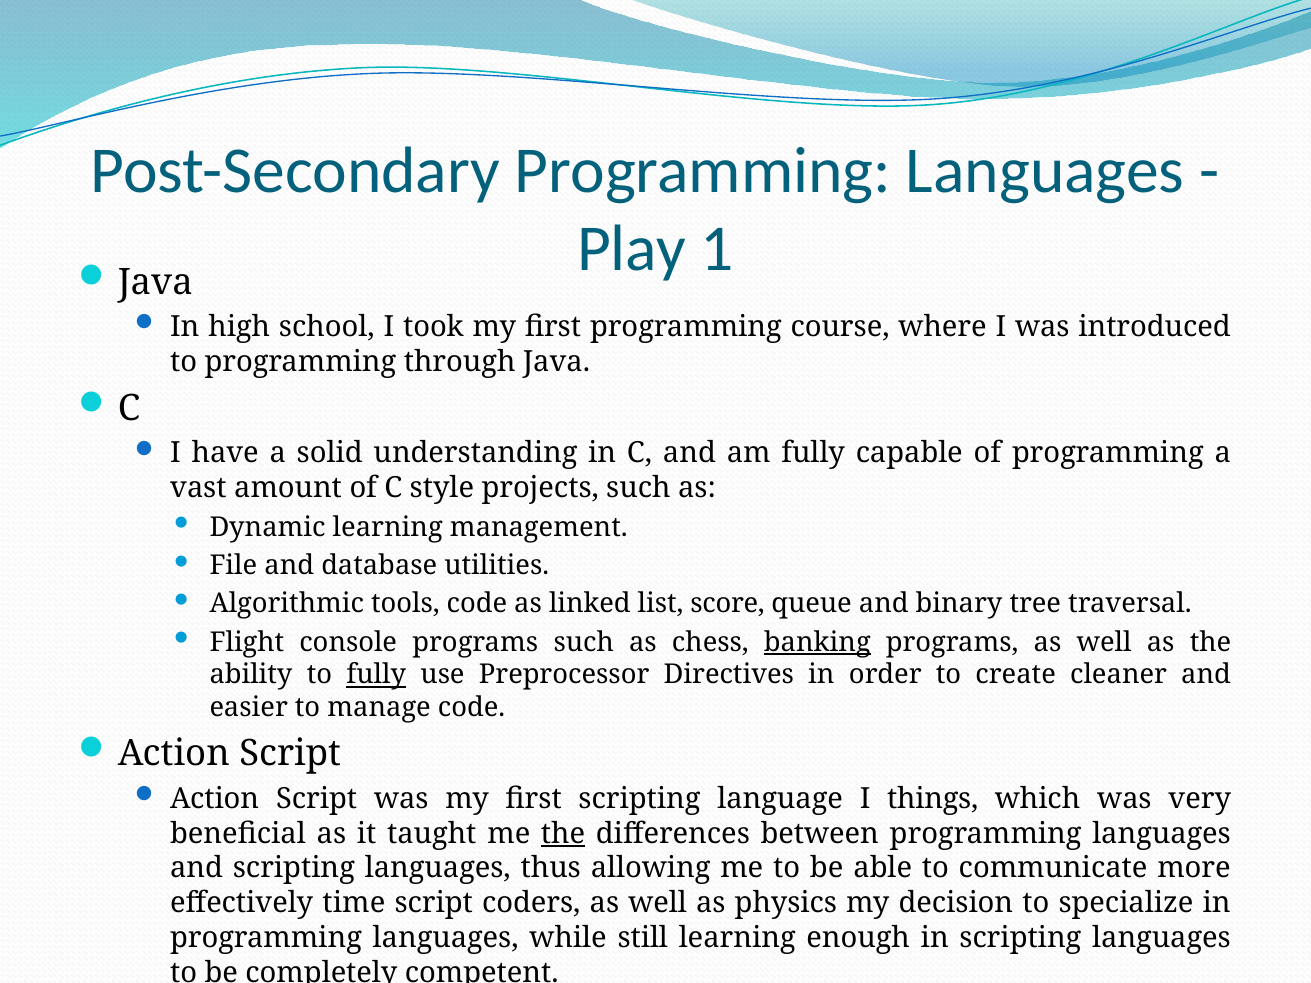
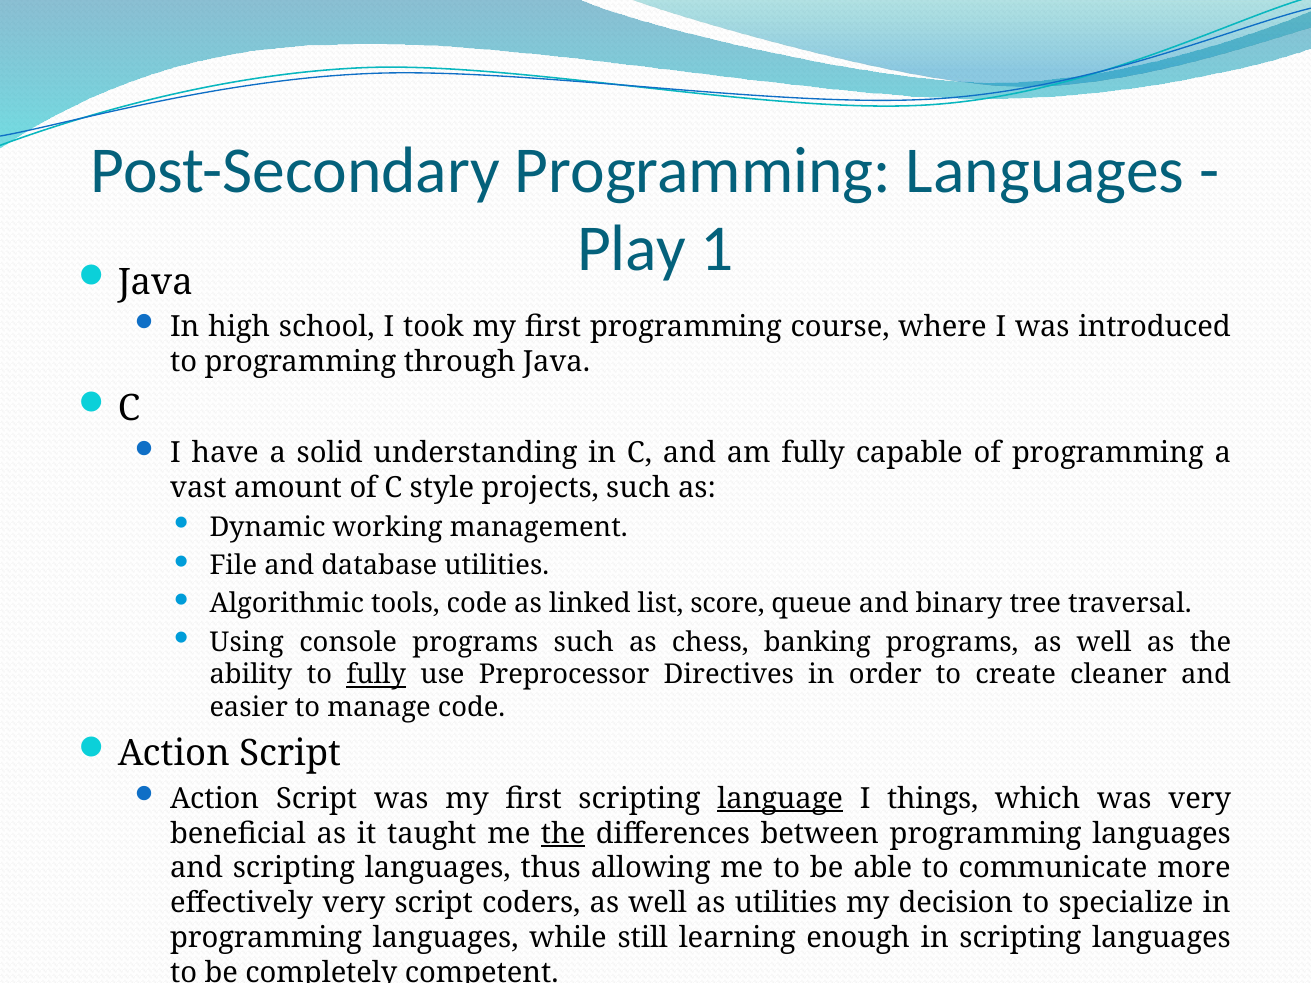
Dynamic learning: learning -> working
Flight: Flight -> Using
banking underline: present -> none
language underline: none -> present
effectively time: time -> very
as physics: physics -> utilities
